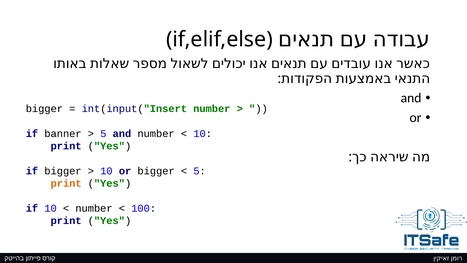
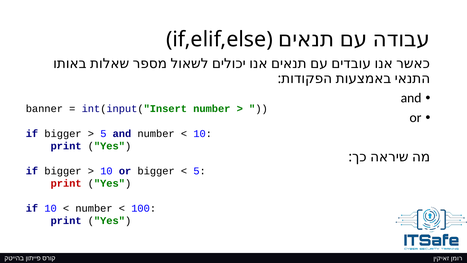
bigger at (44, 109): bigger -> banner
banner at (63, 133): banner -> bigger
print at (66, 183) colour: orange -> red
